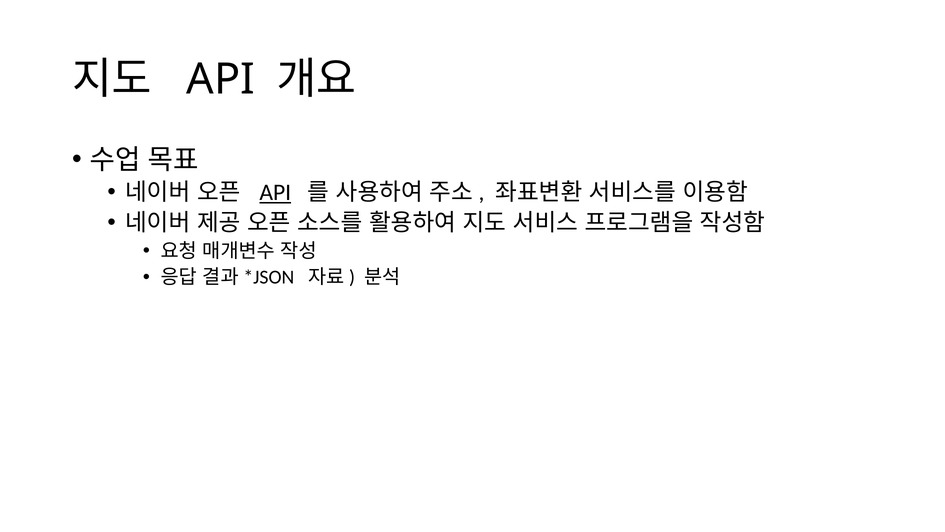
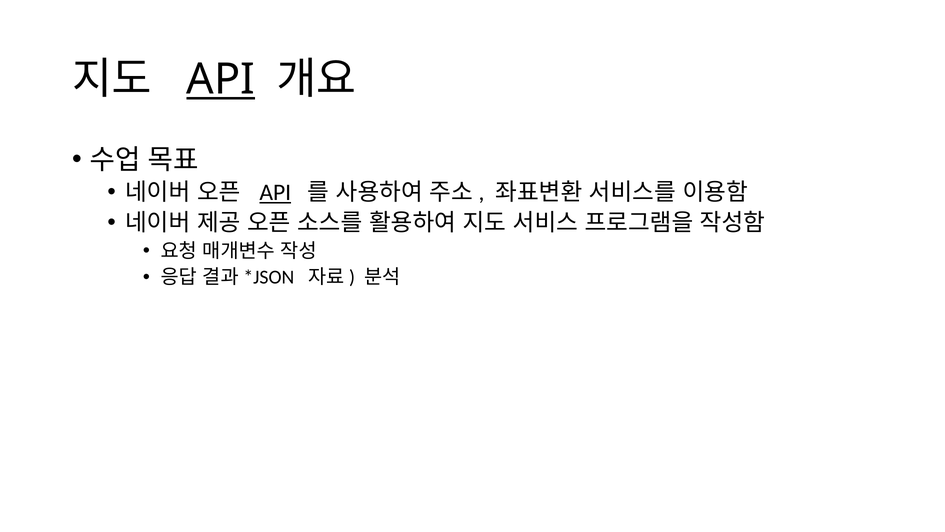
API at (221, 79) underline: none -> present
